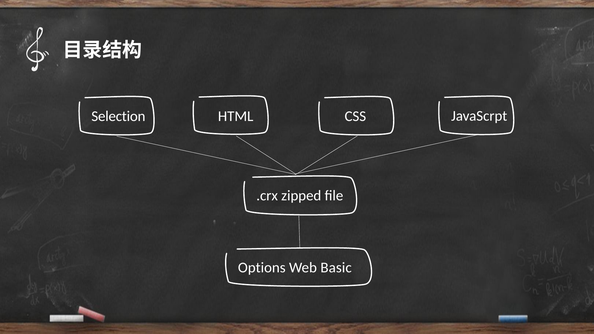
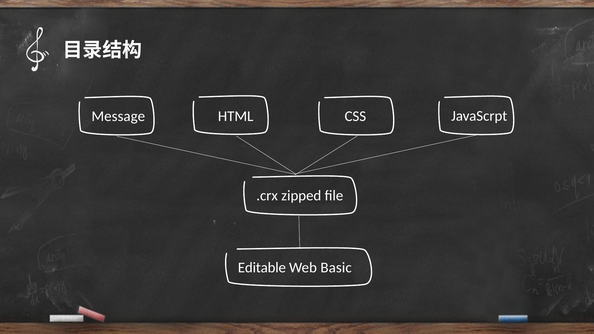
Selection: Selection -> Message
Options: Options -> Editable
